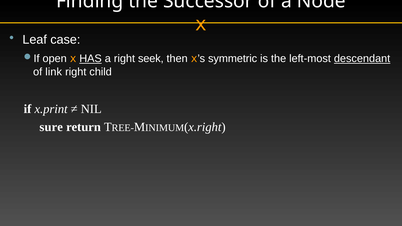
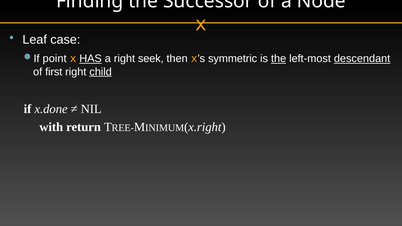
open: open -> point
the at (279, 59) underline: none -> present
link: link -> first
child underline: none -> present
x.print: x.print -> x.done
sure: sure -> with
